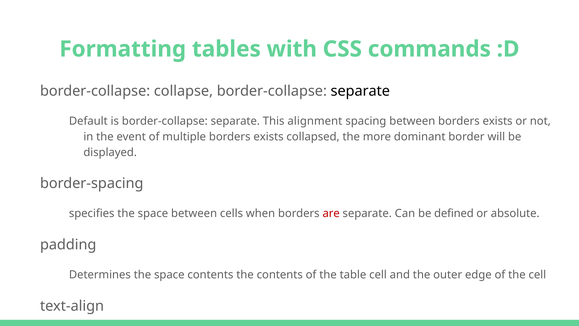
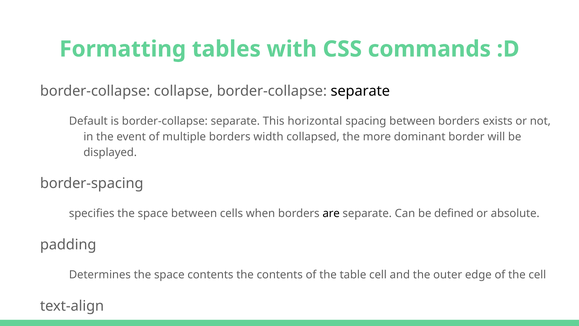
This alignment: alignment -> horizontal
multiple borders exists: exists -> width
are colour: red -> black
